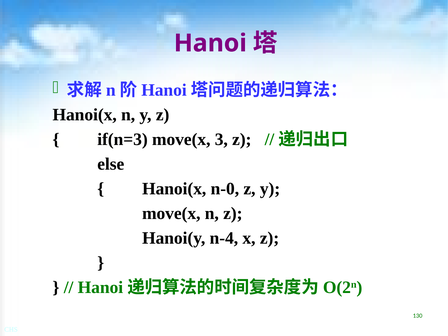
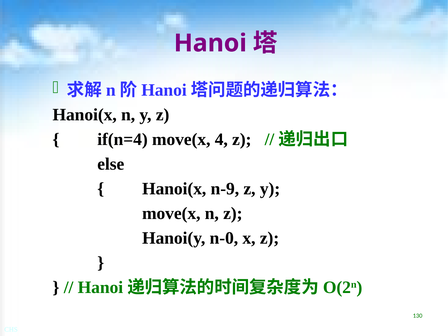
if(n=3: if(n=3 -> if(n=4
3: 3 -> 4
n-0: n-0 -> n-9
n-4: n-4 -> n-0
